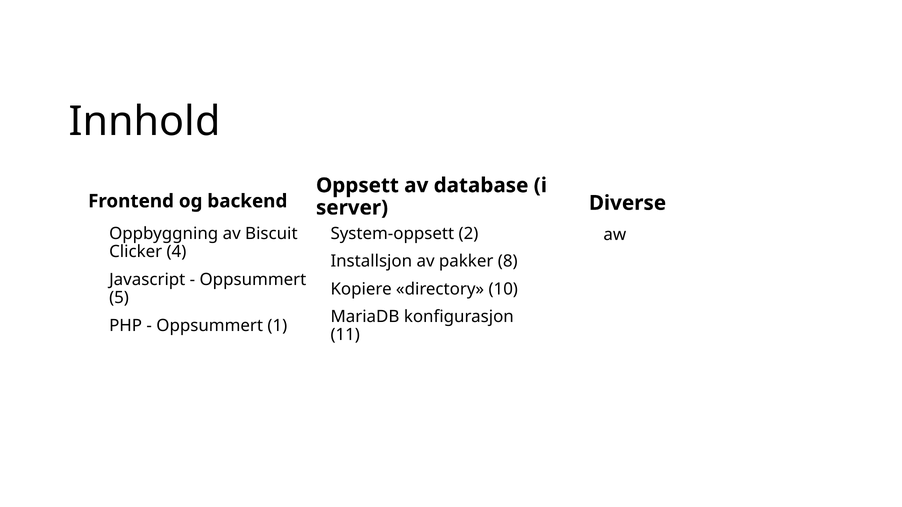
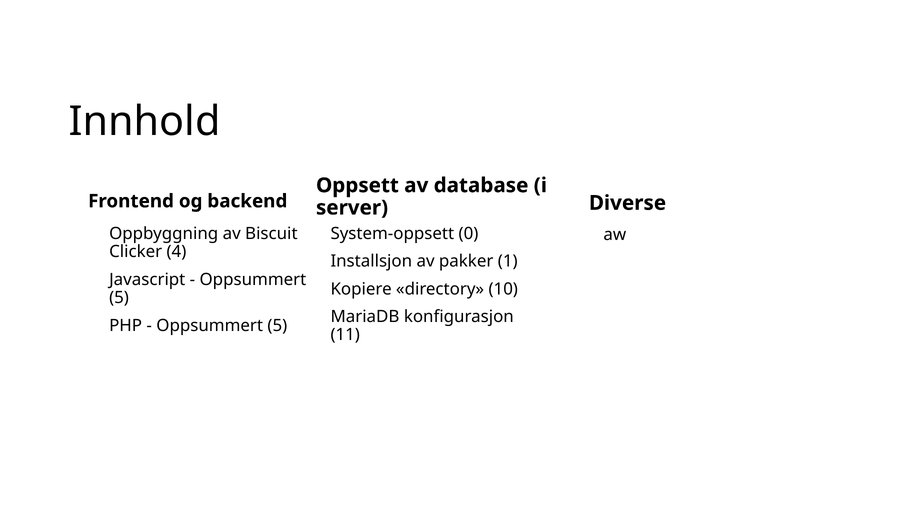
2: 2 -> 0
8: 8 -> 1
1 at (277, 326): 1 -> 5
